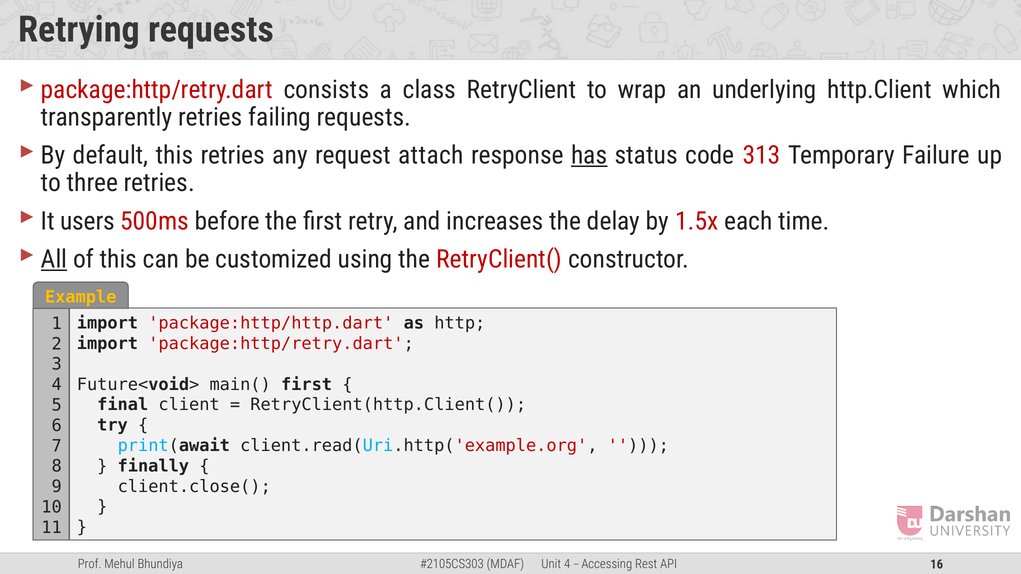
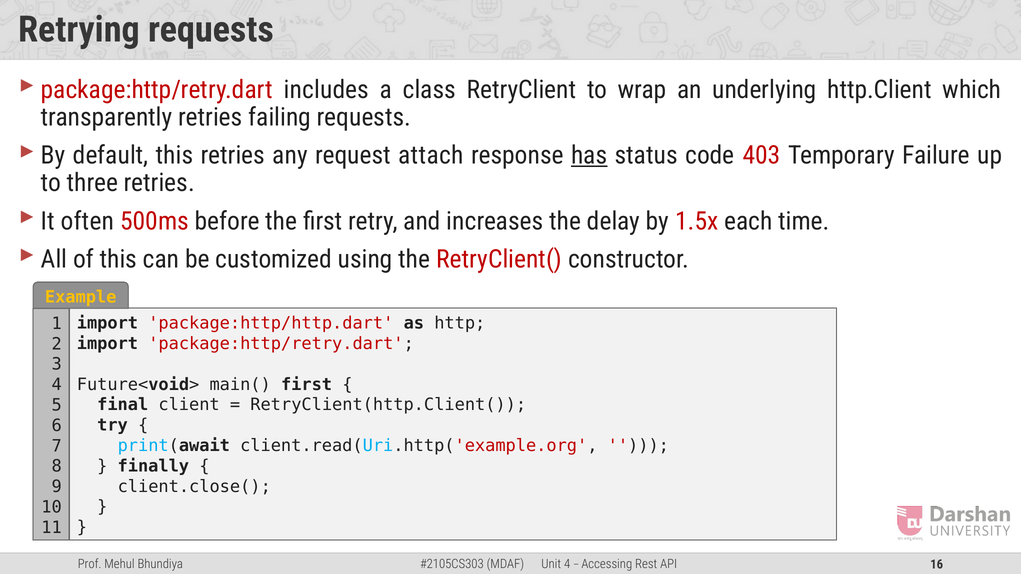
consists: consists -> includes
313: 313 -> 403
users: users -> often
All underline: present -> none
